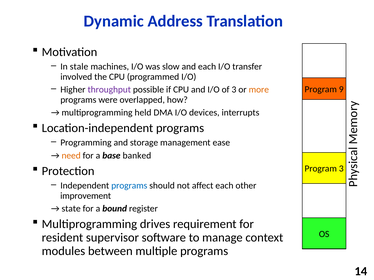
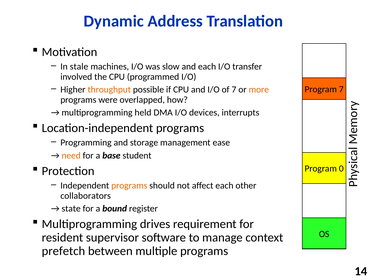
throughput colour: purple -> orange
of 3: 3 -> 7
Program 9: 9 -> 7
banked: banked -> student
Program 3: 3 -> 0
programs at (129, 186) colour: blue -> orange
improvement: improvement -> collaborators
modules: modules -> prefetch
